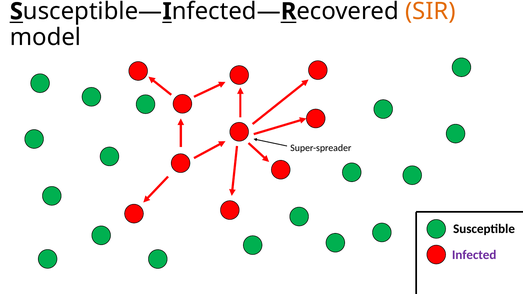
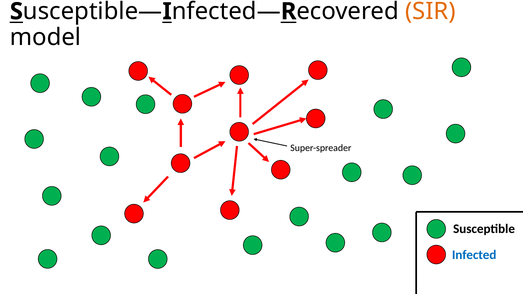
Infected colour: purple -> blue
